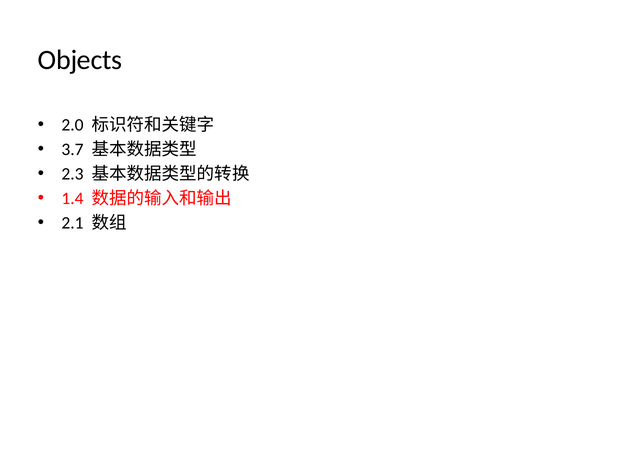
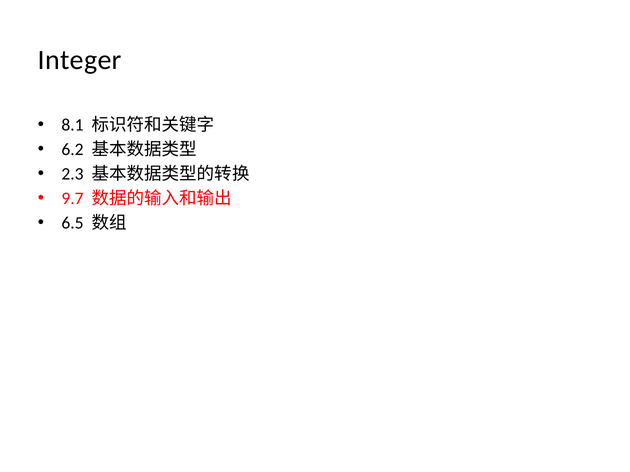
Objects: Objects -> Integer
2.0: 2.0 -> 8.1
3.7: 3.7 -> 6.2
1.4: 1.4 -> 9.7
2.1: 2.1 -> 6.5
